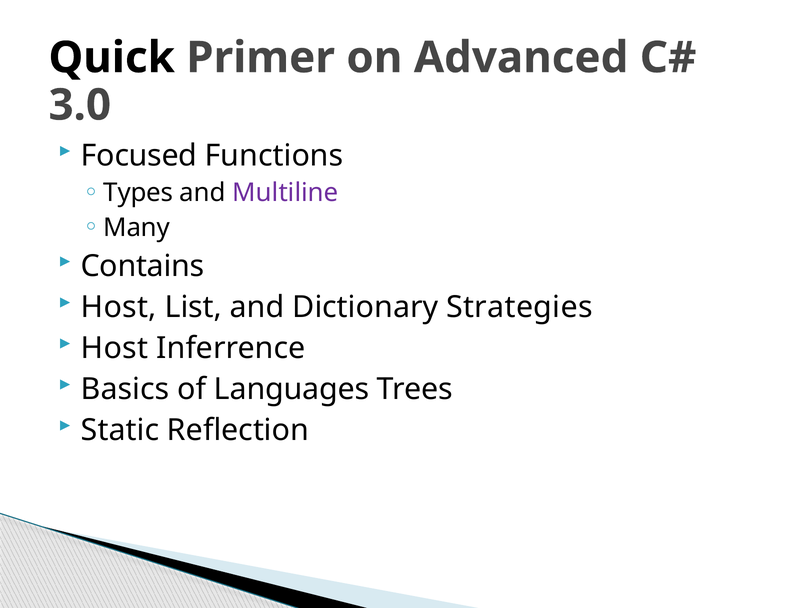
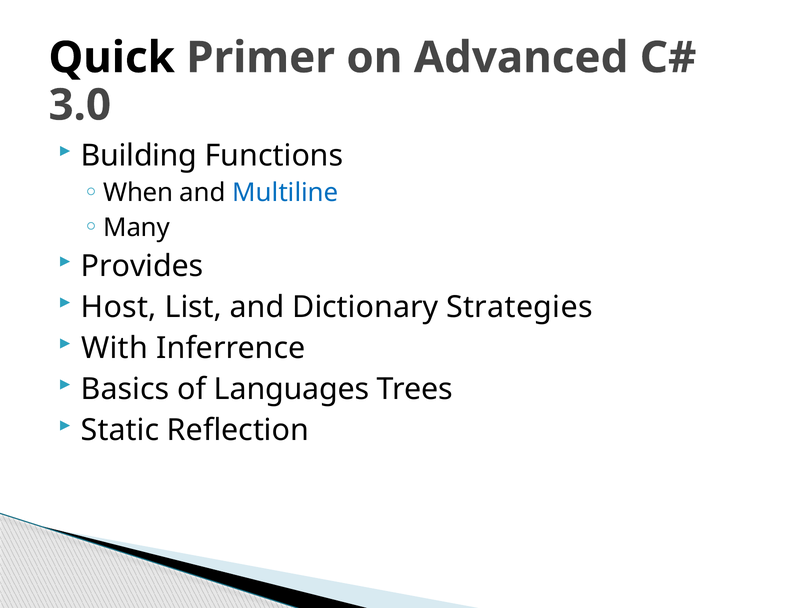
Focused: Focused -> Building
Types: Types -> When
Multiline colour: purple -> blue
Contains: Contains -> Provides
Host at (115, 348): Host -> With
